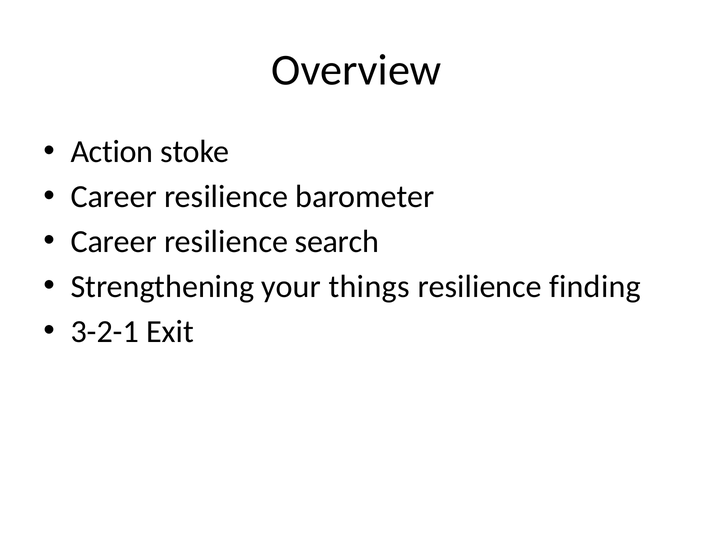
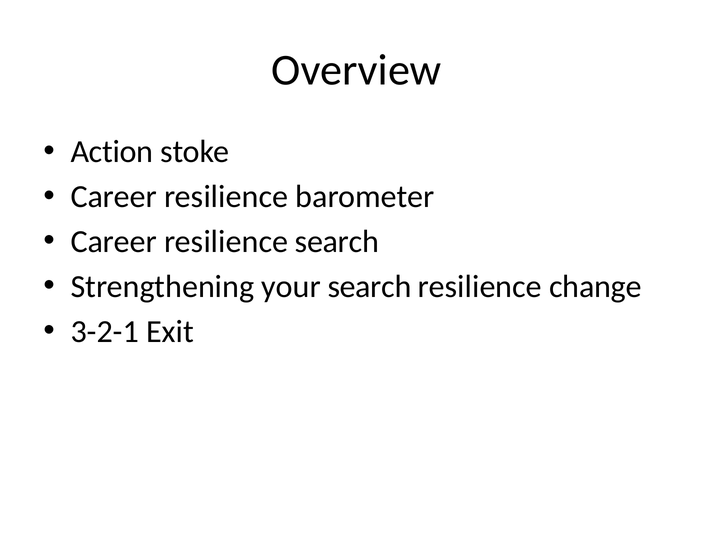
your things: things -> search
finding: finding -> change
